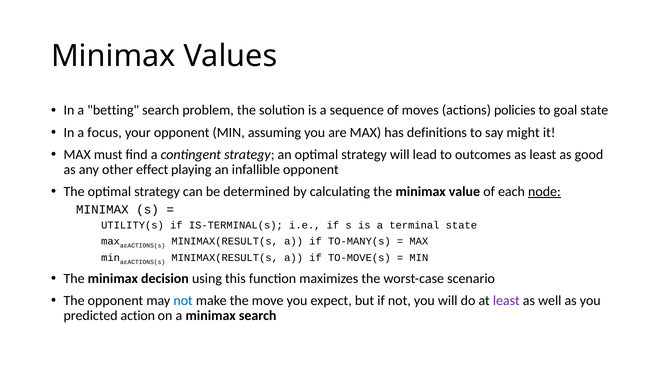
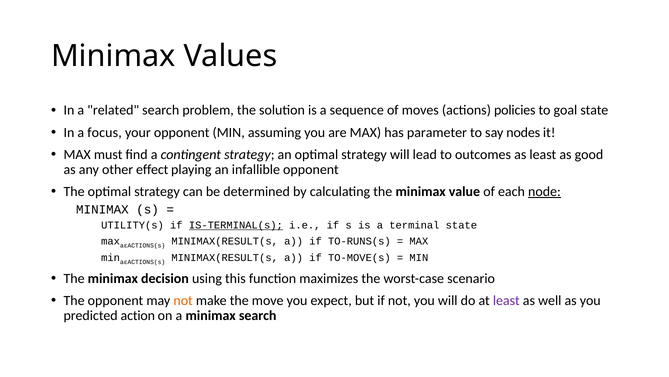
betting: betting -> related
definitions: definitions -> parameter
might: might -> nodes
IS-TERMINAL(s underline: none -> present
TO-MANY(s: TO-MANY(s -> TO-RUNS(s
not at (183, 300) colour: blue -> orange
